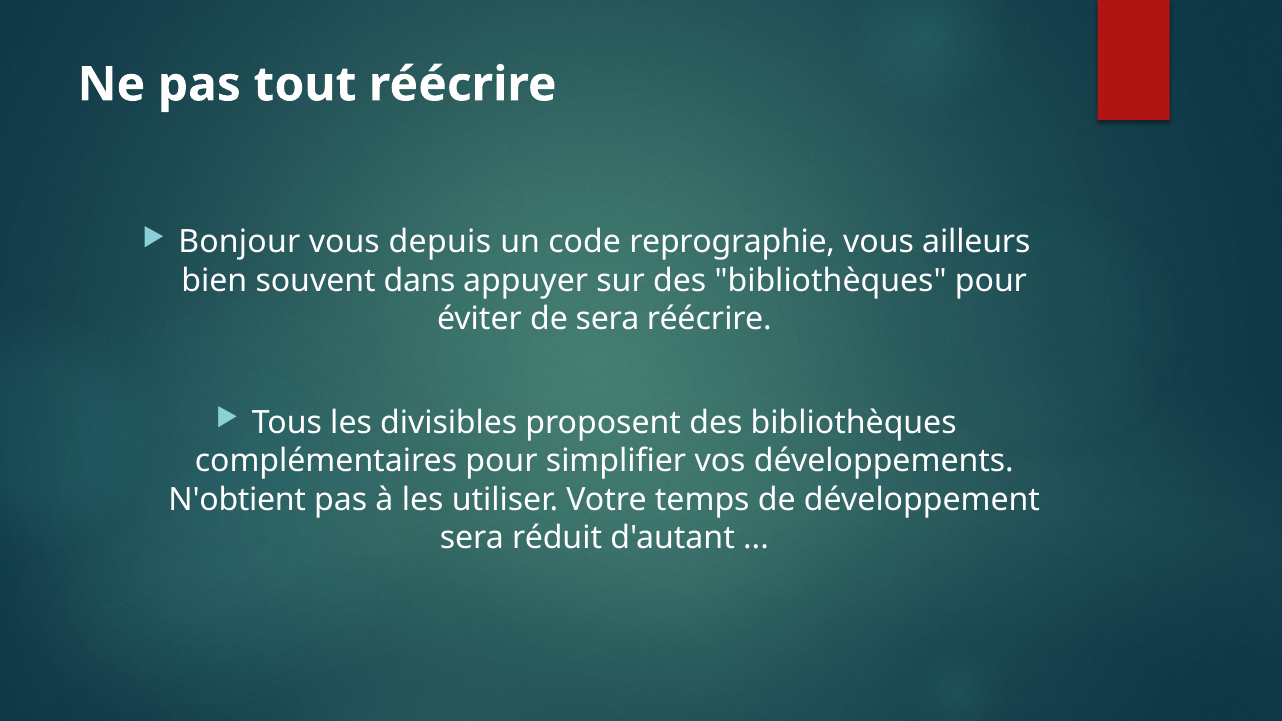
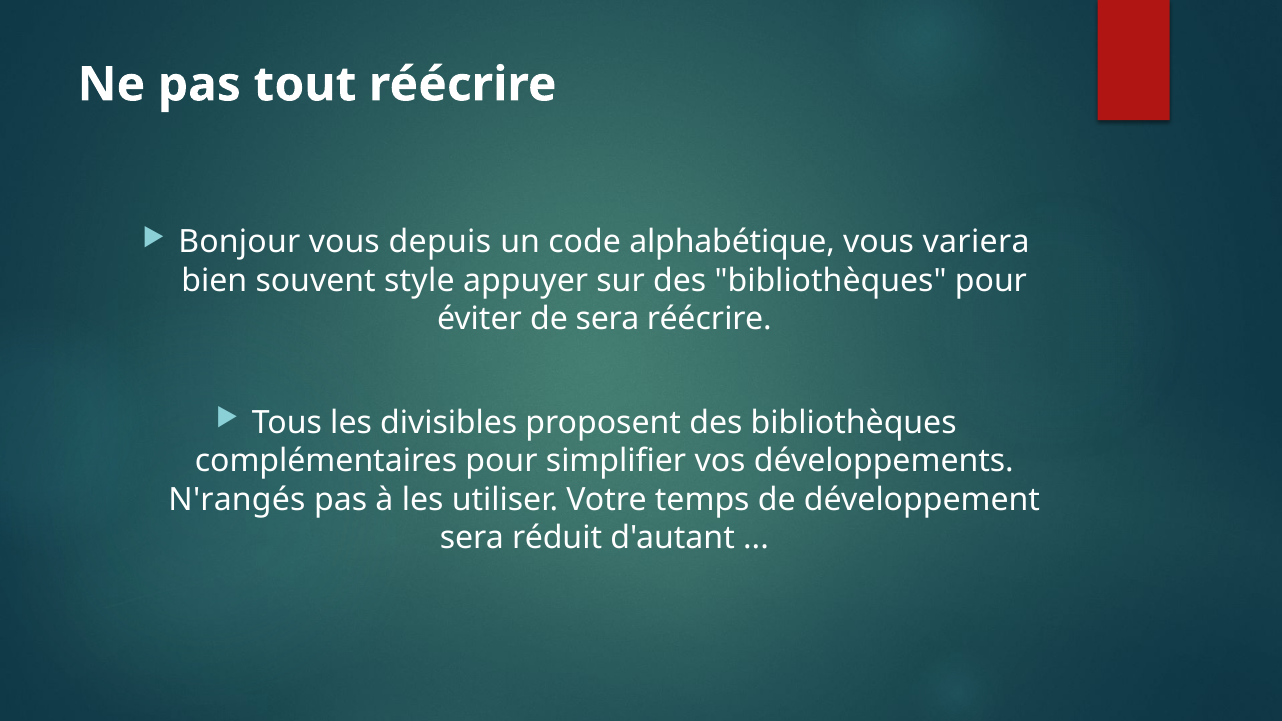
reprographie: reprographie -> alphabétique
ailleurs: ailleurs -> variera
dans: dans -> style
N'obtient: N'obtient -> N'rangés
